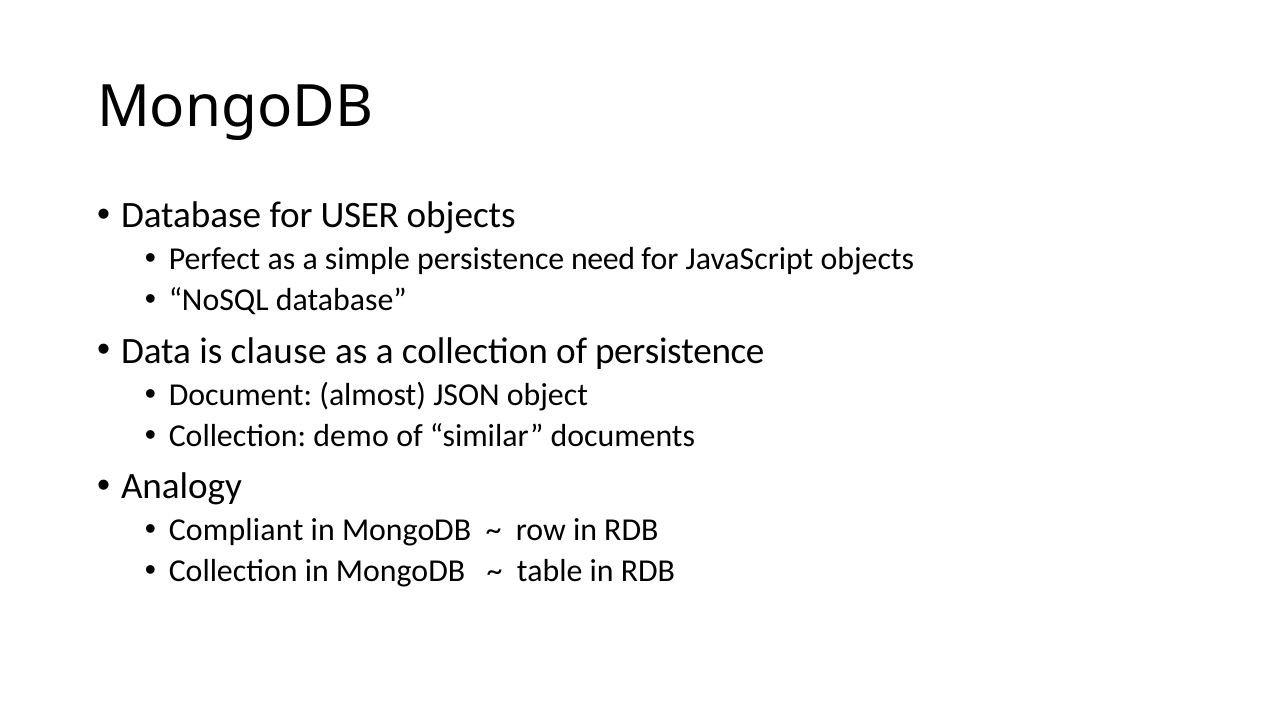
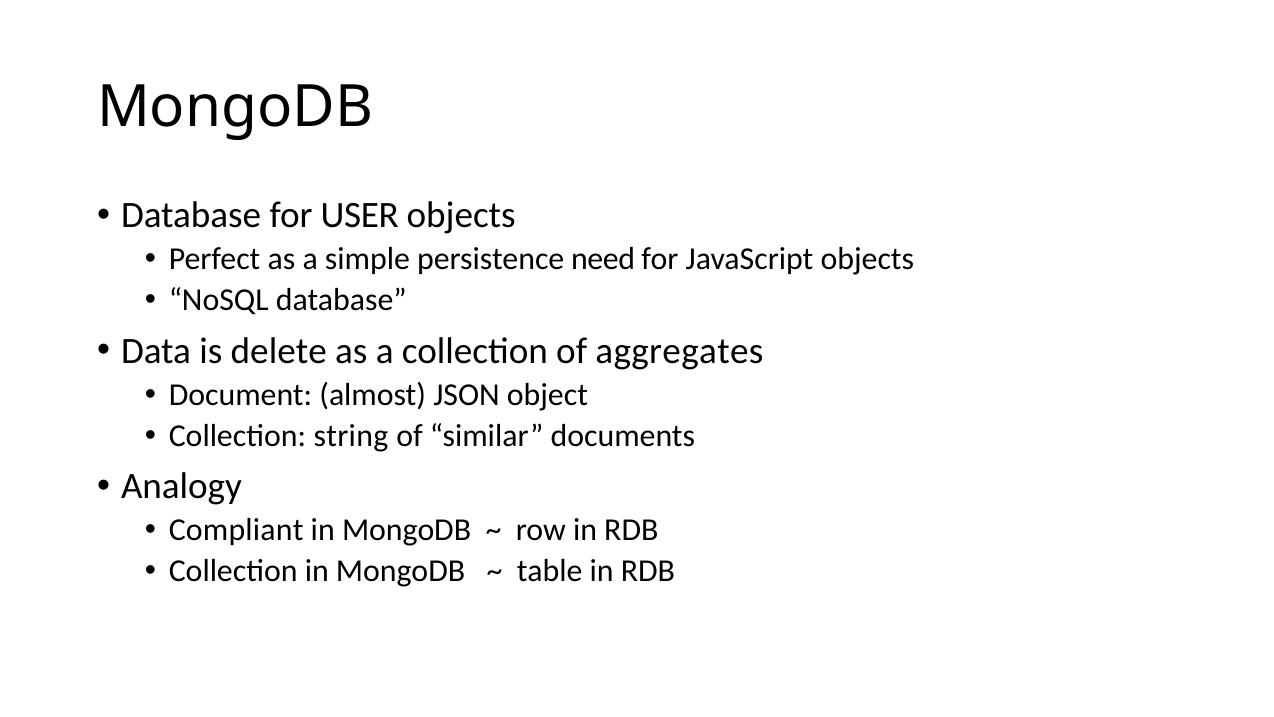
clause: clause -> delete
of persistence: persistence -> aggregates
demo: demo -> string
